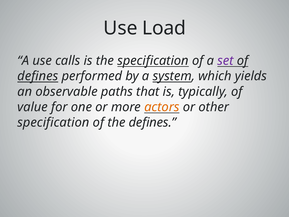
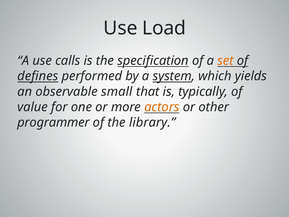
set colour: purple -> orange
paths: paths -> small
specification at (53, 122): specification -> programmer
the defines: defines -> library
